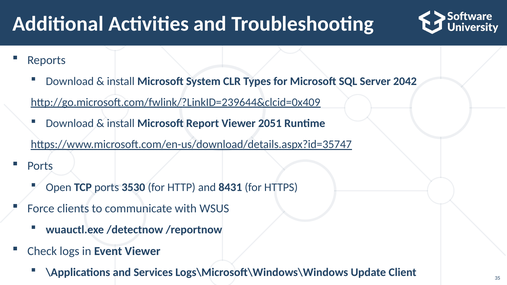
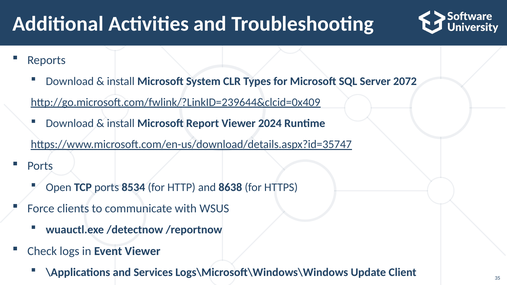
2042: 2042 -> 2072
2051: 2051 -> 2024
3530: 3530 -> 8534
8431: 8431 -> 8638
